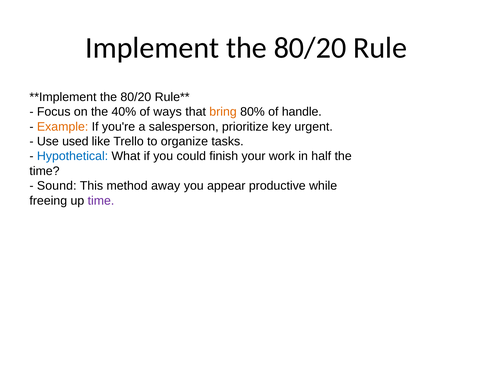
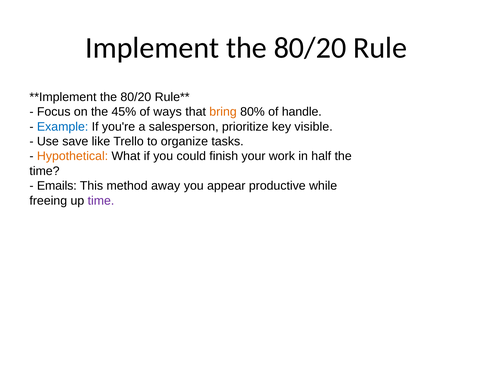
40%: 40% -> 45%
Example colour: orange -> blue
urgent: urgent -> visible
used: used -> save
Hypothetical colour: blue -> orange
Sound: Sound -> Emails
